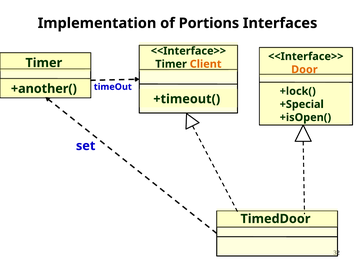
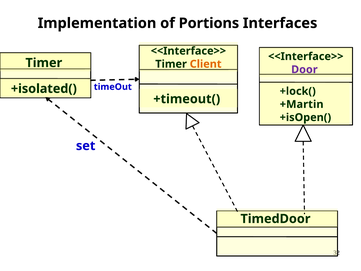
Door colour: orange -> purple
+another(: +another( -> +isolated(
+Special: +Special -> +Martin
